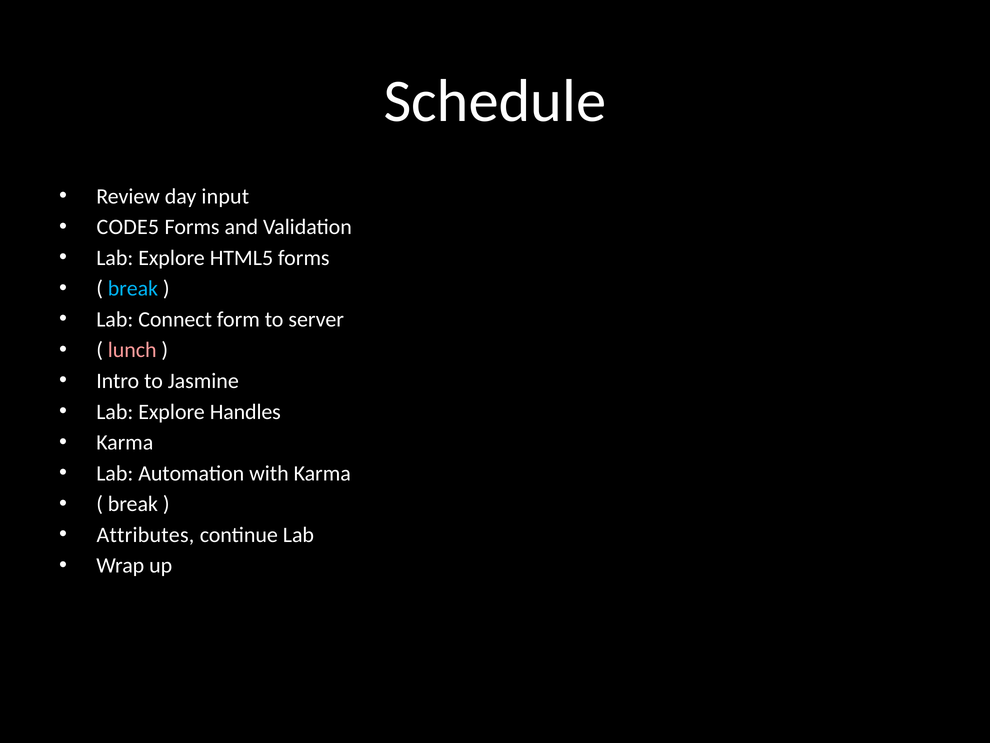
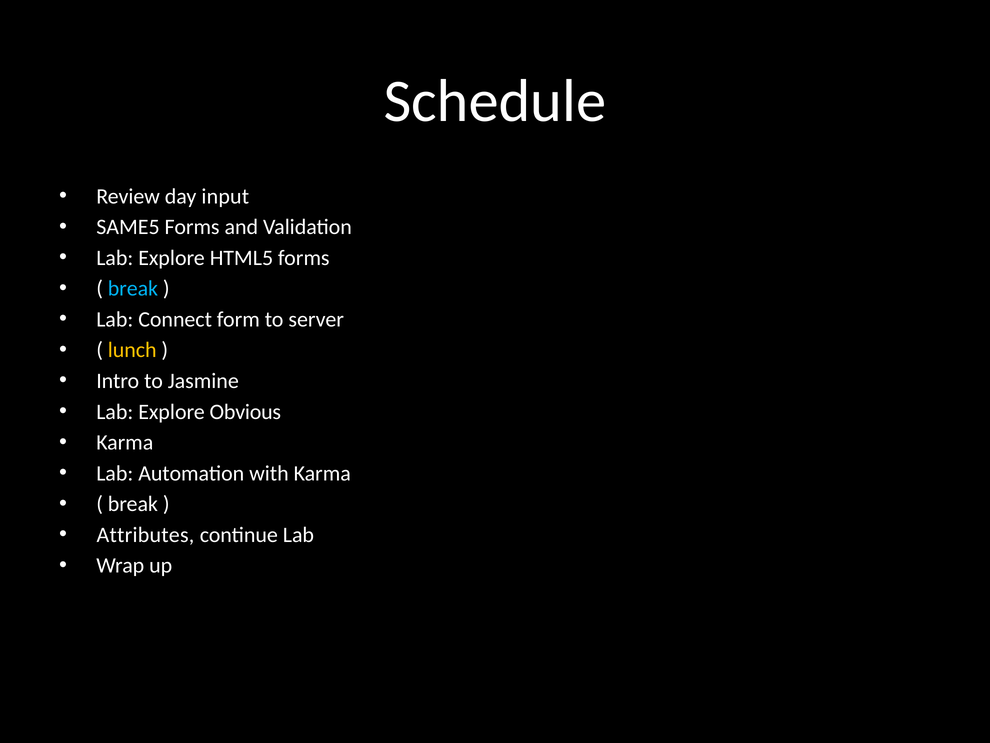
CODE5: CODE5 -> SAME5
lunch colour: pink -> yellow
Handles: Handles -> Obvious
